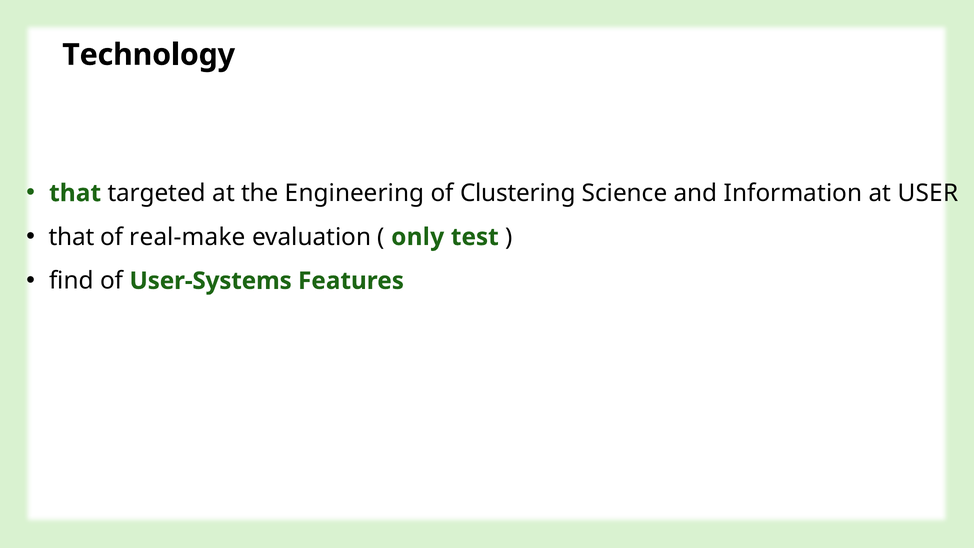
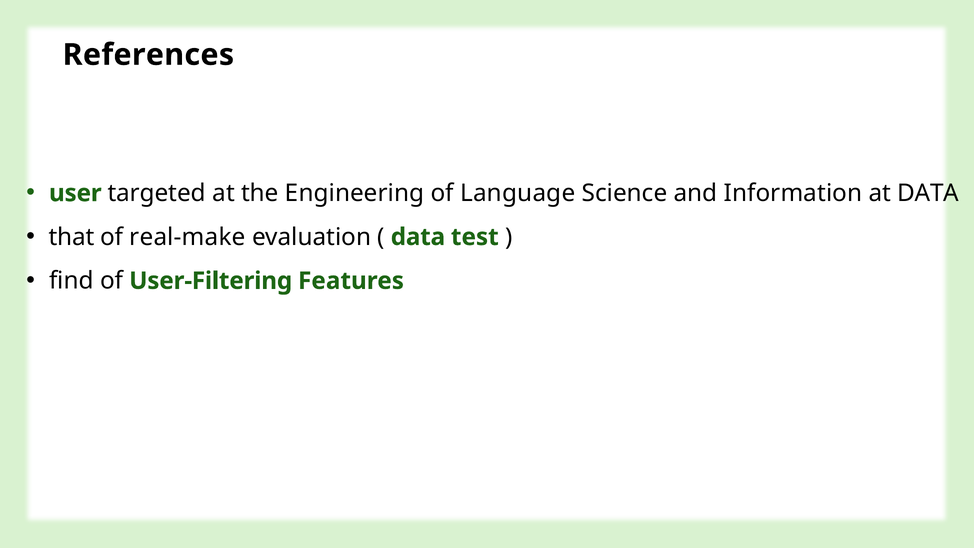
Technology: Technology -> References
that at (75, 193): that -> user
Clustering: Clustering -> Language
at USER: USER -> DATA
only at (418, 237): only -> data
User-Systems: User-Systems -> User-Filtering
